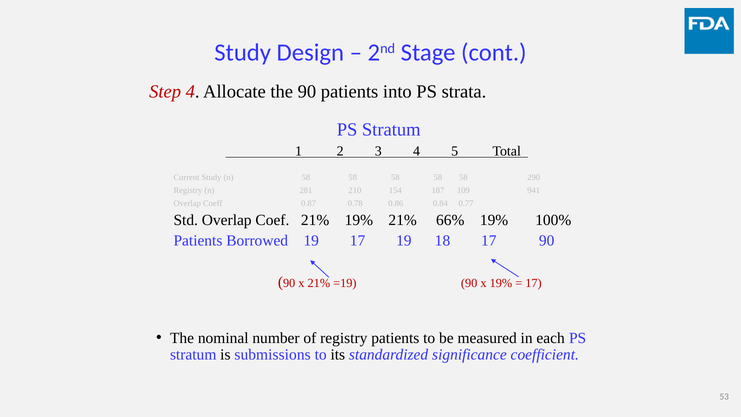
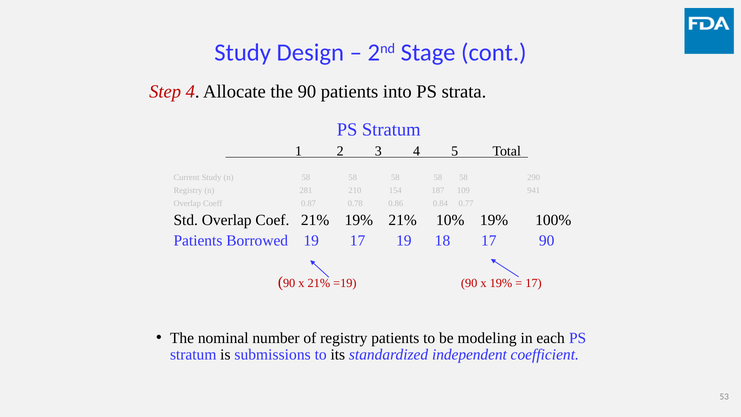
66%: 66% -> 10%
measured: measured -> modeling
significance: significance -> independent
